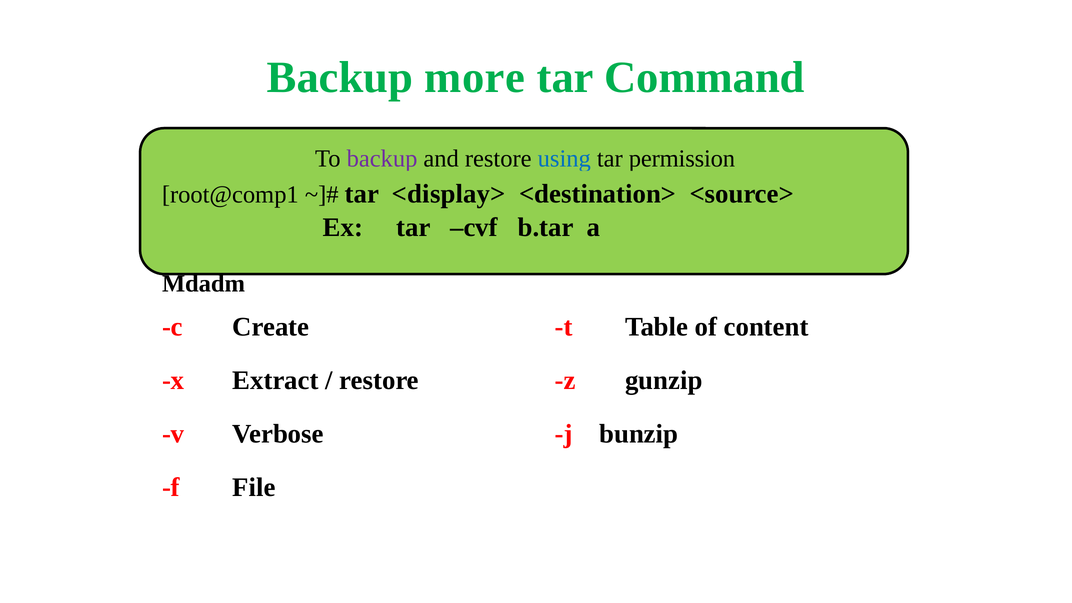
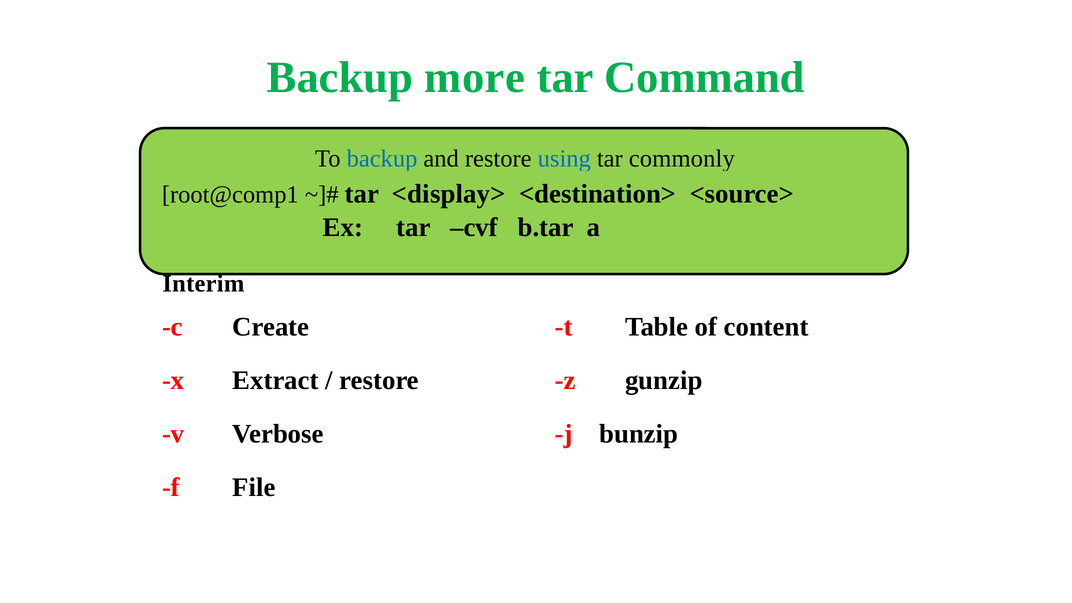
backup at (382, 159) colour: purple -> blue
permission: permission -> commonly
Mdadm: Mdadm -> Interim
